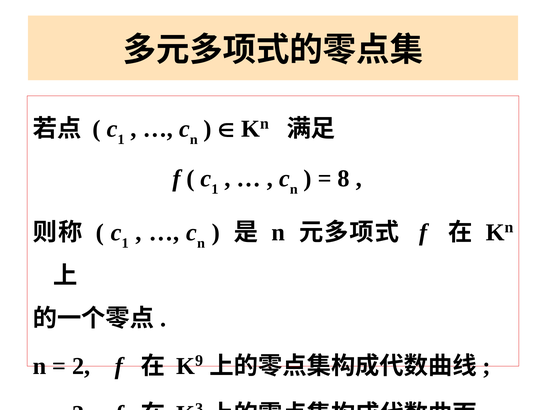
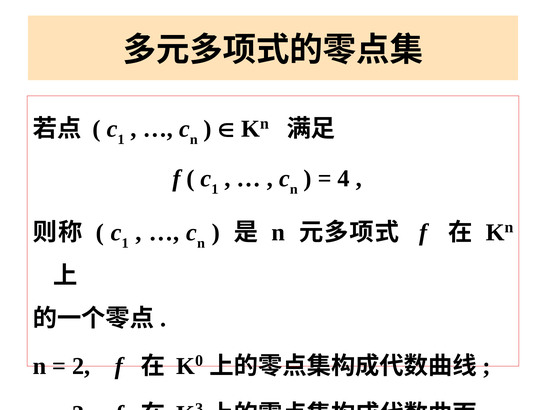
8: 8 -> 4
9: 9 -> 0
